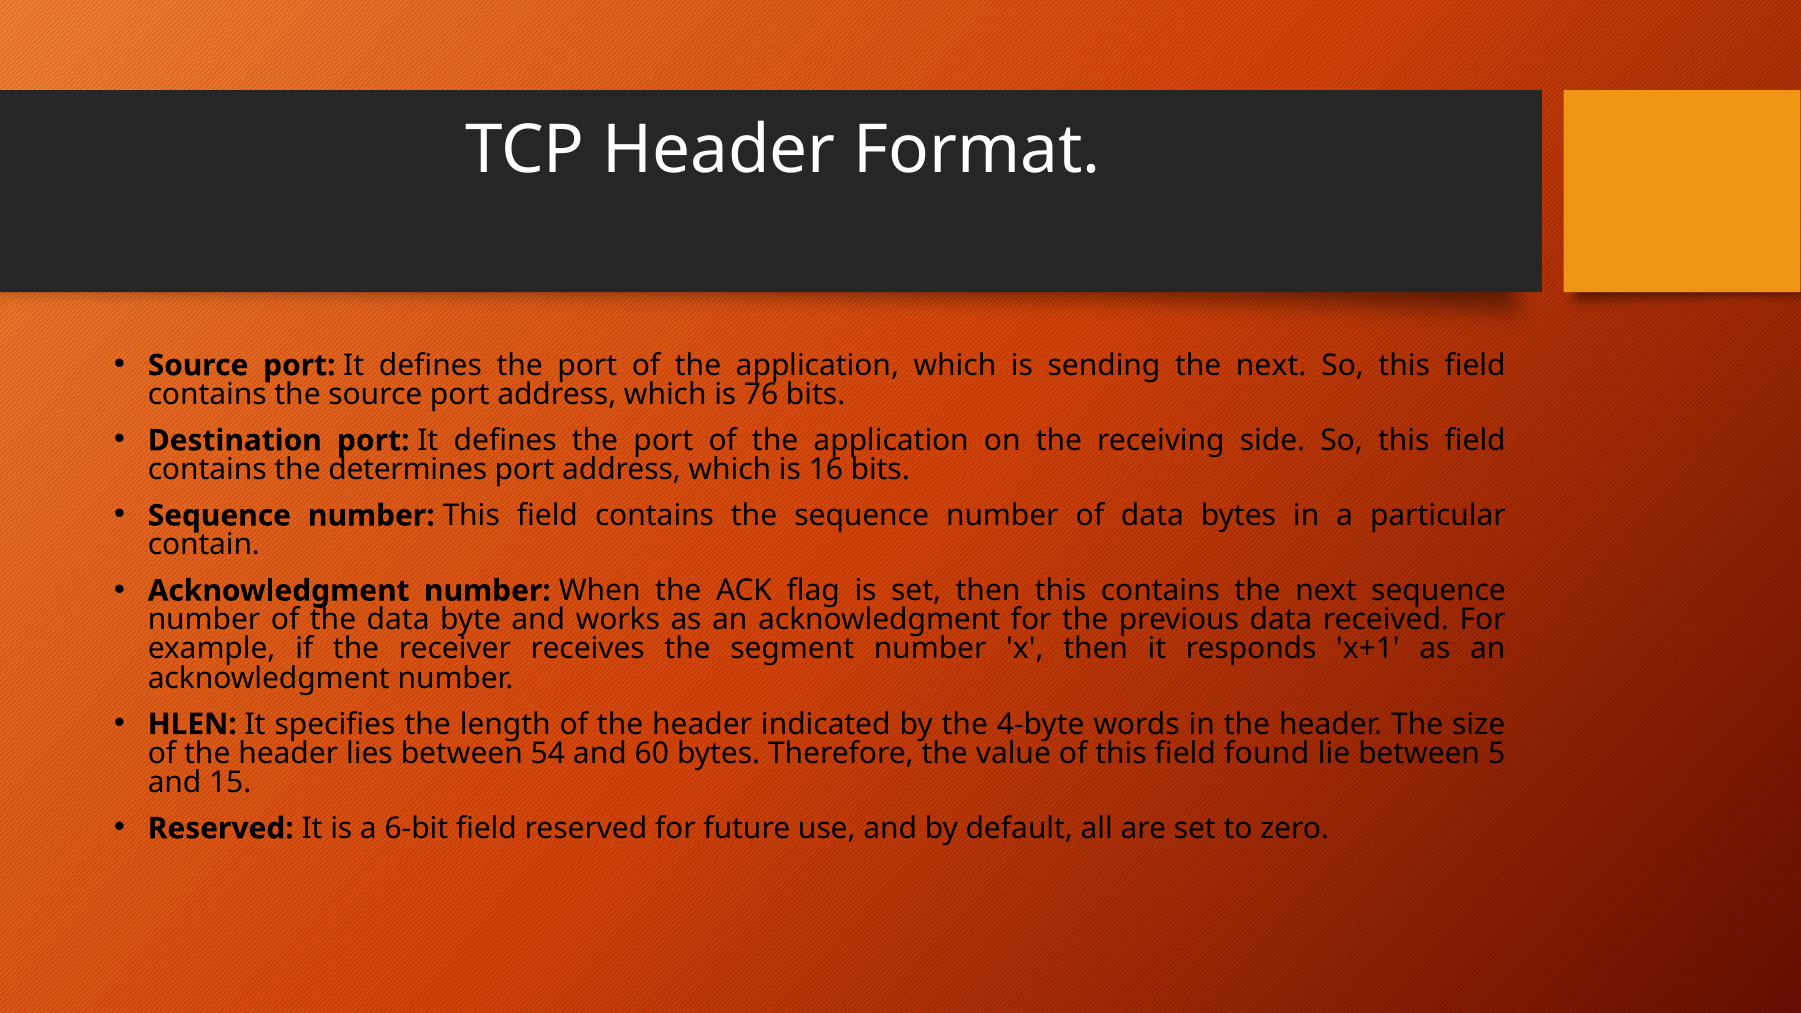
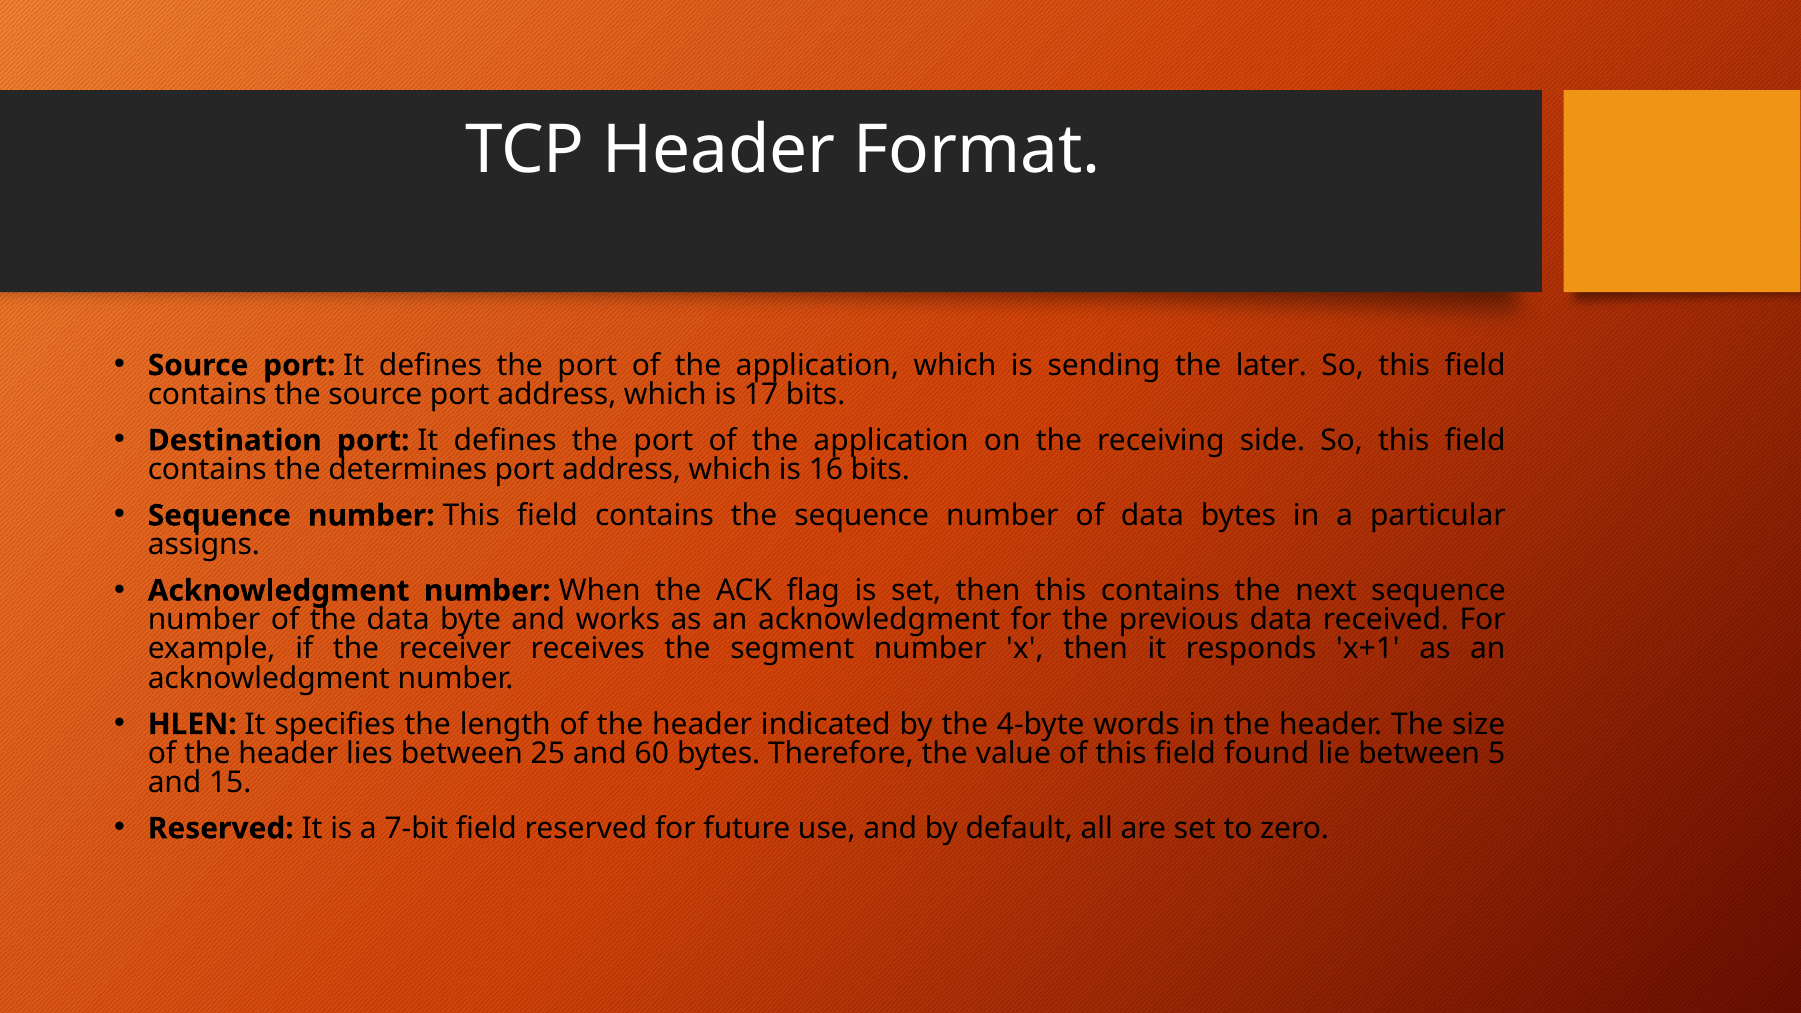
sending the next: next -> later
76: 76 -> 17
contain: contain -> assigns
54: 54 -> 25
6-bit: 6-bit -> 7-bit
